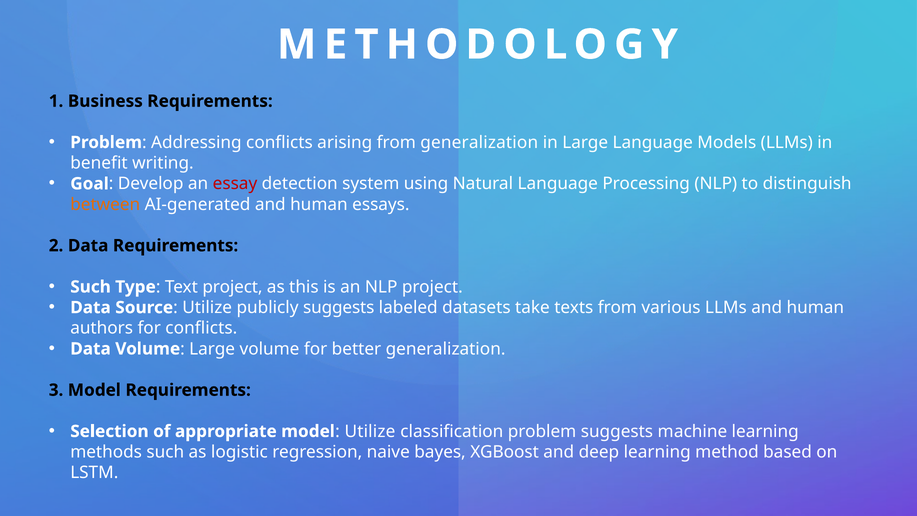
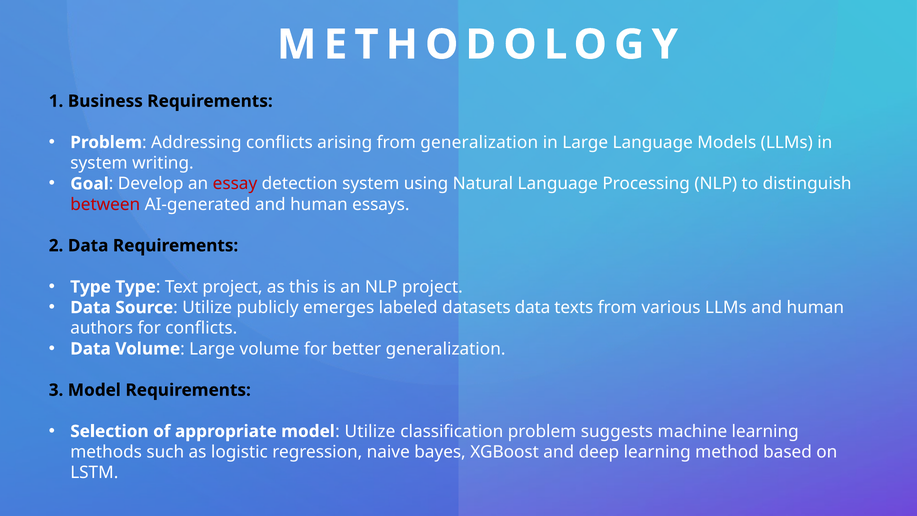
benefit at (99, 163): benefit -> system
between colour: orange -> red
Such at (91, 287): Such -> Type
publicly suggests: suggests -> emerges
datasets take: take -> data
